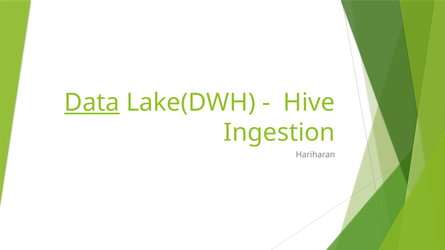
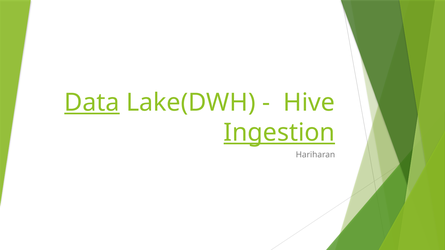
Ingestion underline: none -> present
